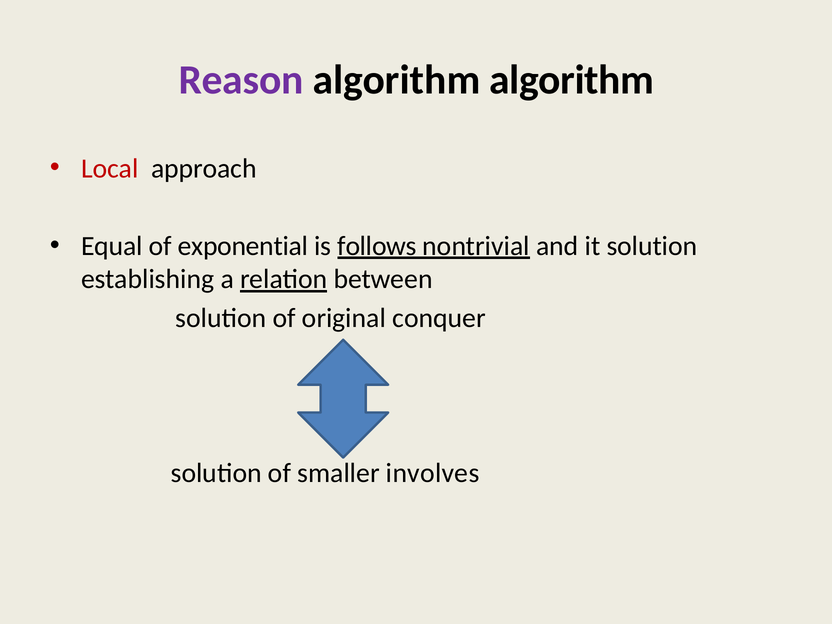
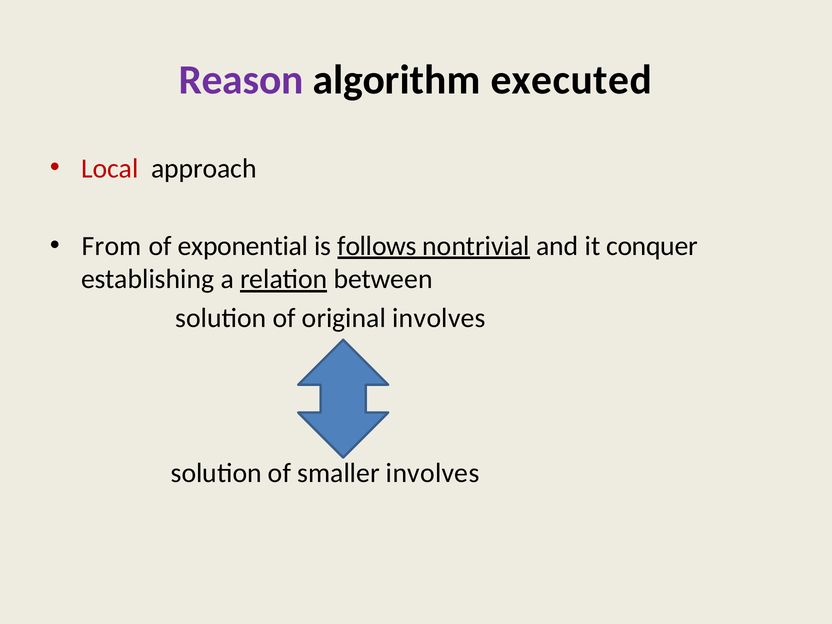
algorithm algorithm: algorithm -> executed
Equal: Equal -> From
it solution: solution -> conquer
original conquer: conquer -> involves
